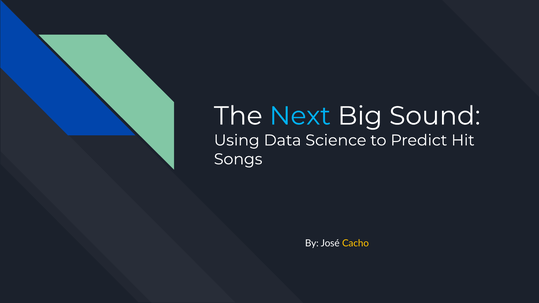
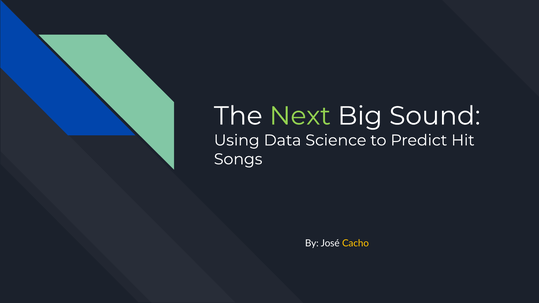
Next colour: light blue -> light green
